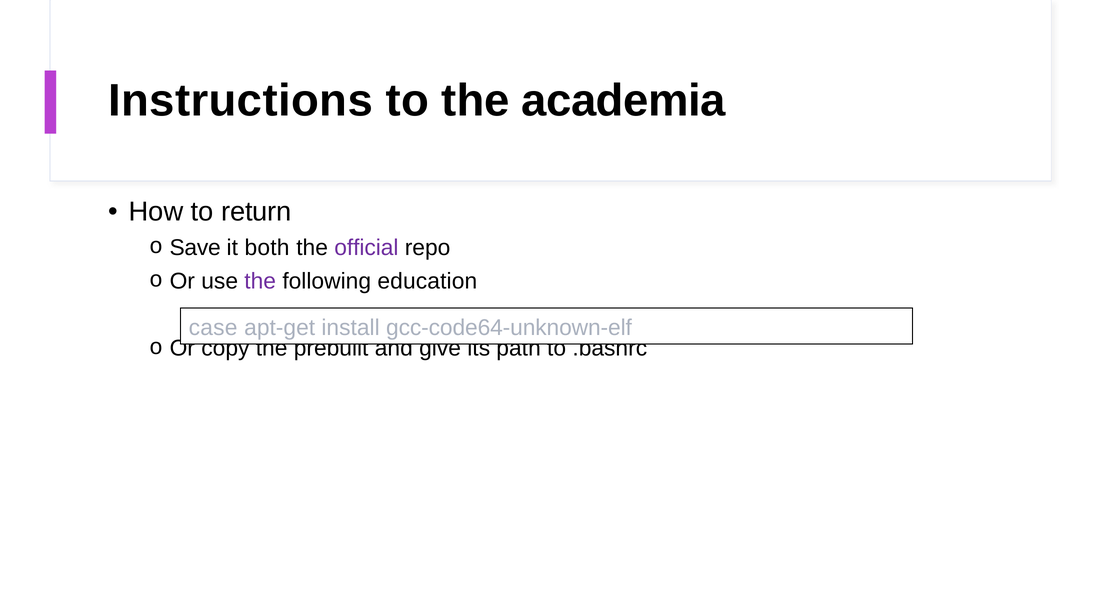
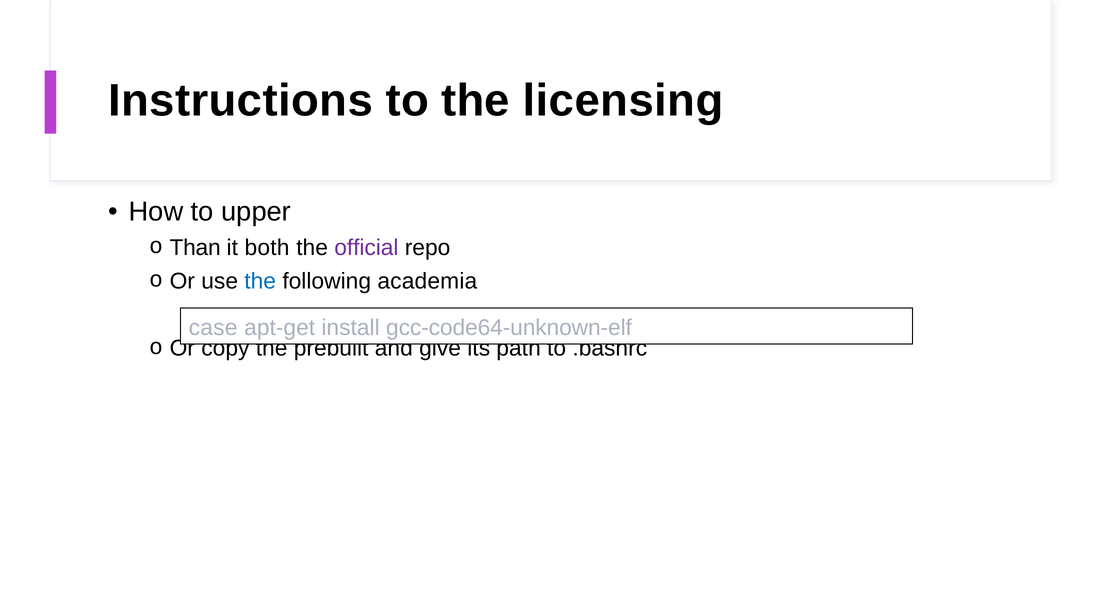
academia: academia -> licensing
return: return -> upper
Save: Save -> Than
the at (260, 281) colour: purple -> blue
education: education -> academia
